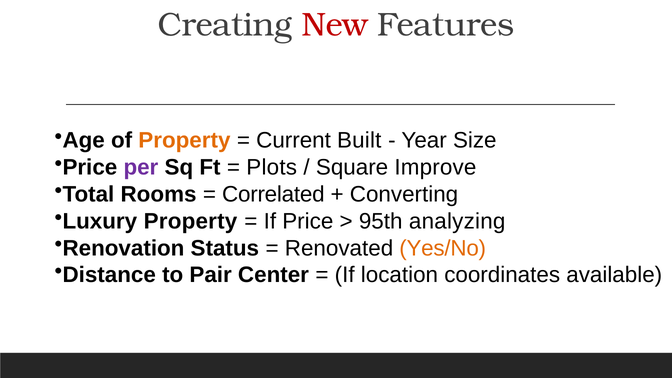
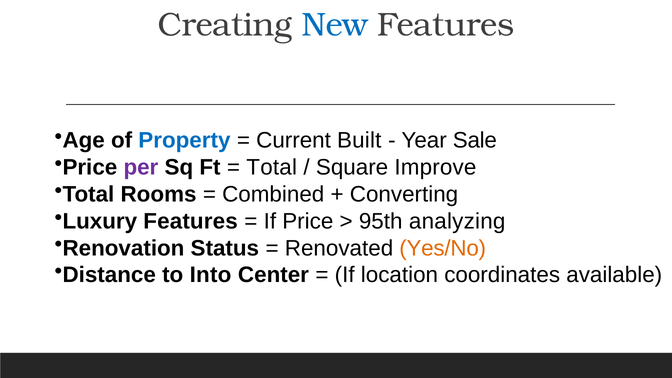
New colour: red -> blue
Property at (184, 141) colour: orange -> blue
Size: Size -> Sale
Plots at (272, 167): Plots -> Total
Correlated: Correlated -> Combined
Luxury Property: Property -> Features
Pair: Pair -> Into
